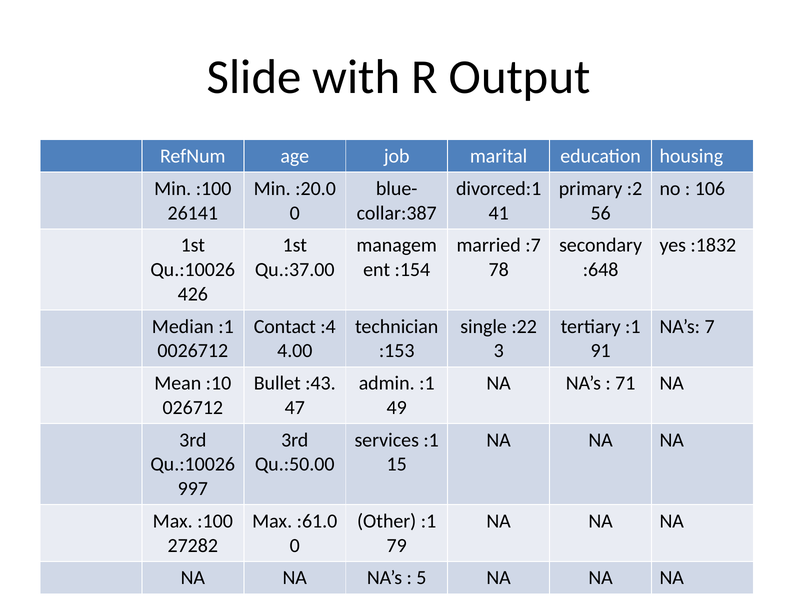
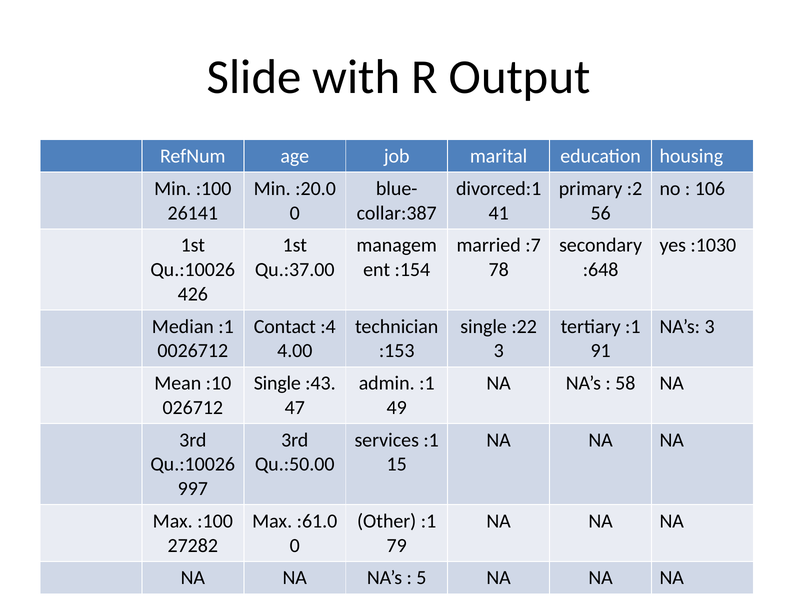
:1832: :1832 -> :1030
NA’s 7: 7 -> 3
Bullet at (277, 383): Bullet -> Single
71: 71 -> 58
